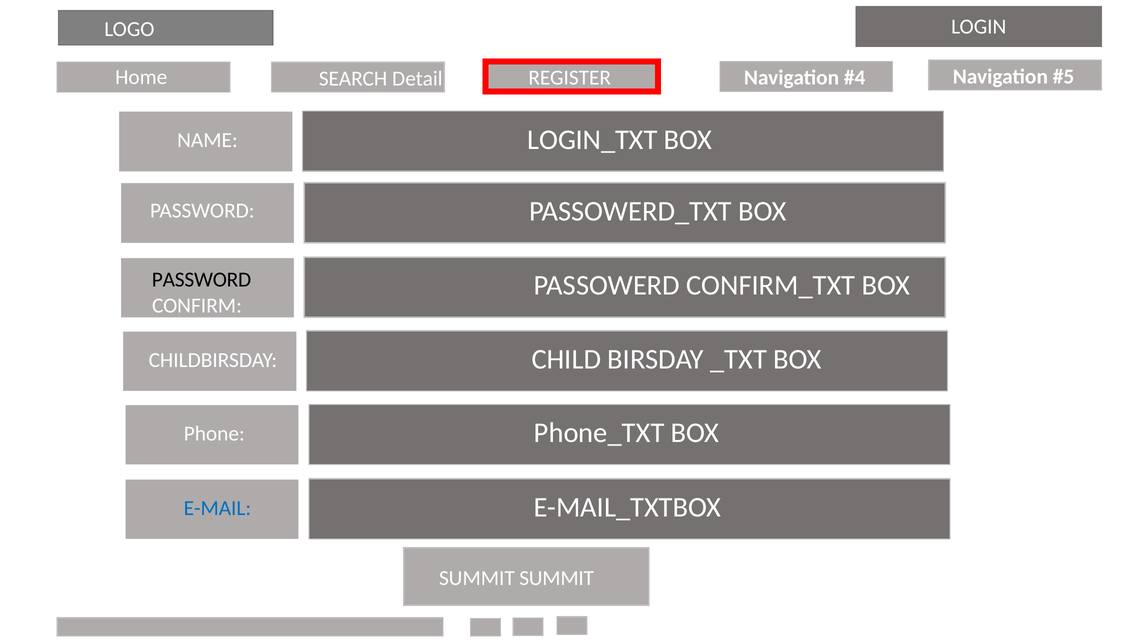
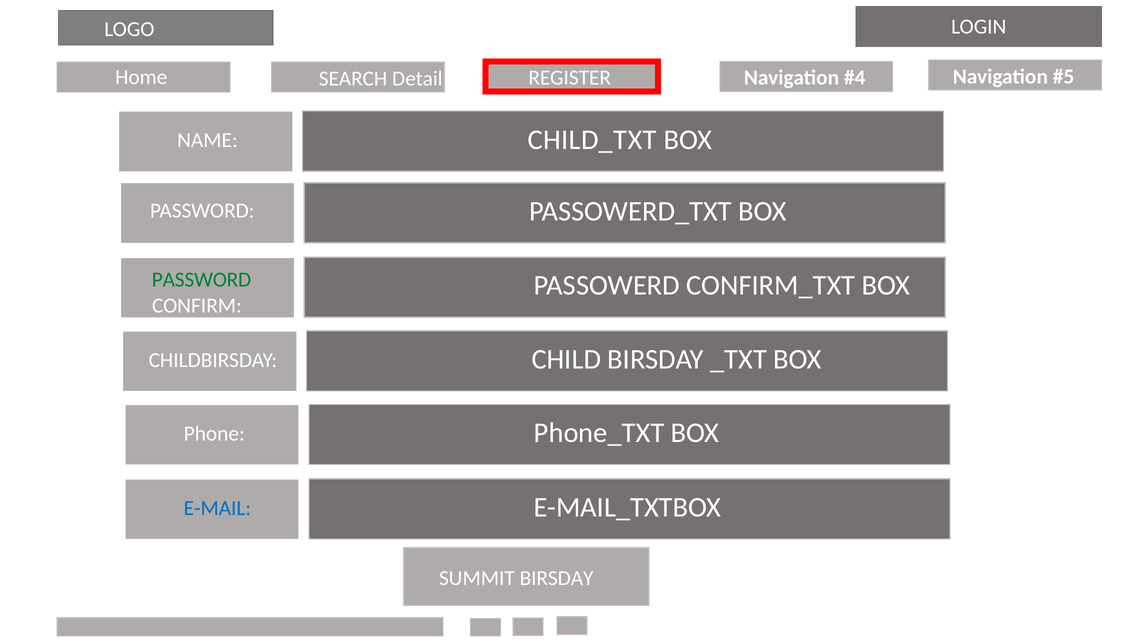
LOGIN_TXT: LOGIN_TXT -> CHILD_TXT
PASSWORD at (202, 280) colour: black -> green
SUMMIT SUMMIT: SUMMIT -> BIRSDAY
